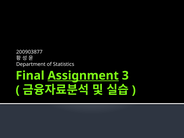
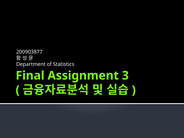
Assignment underline: present -> none
